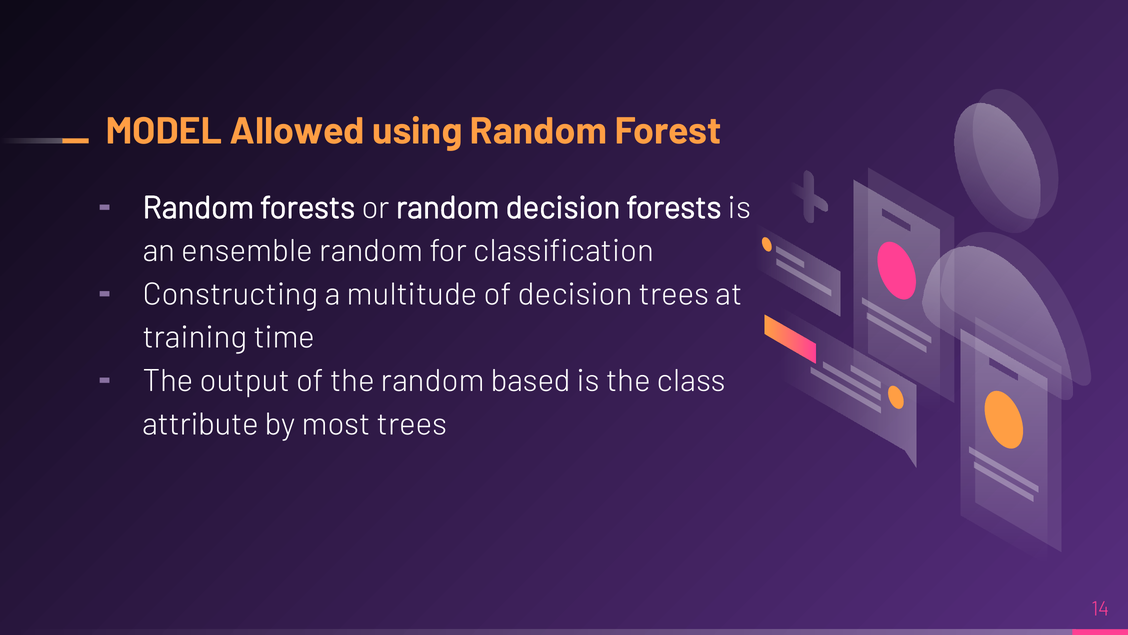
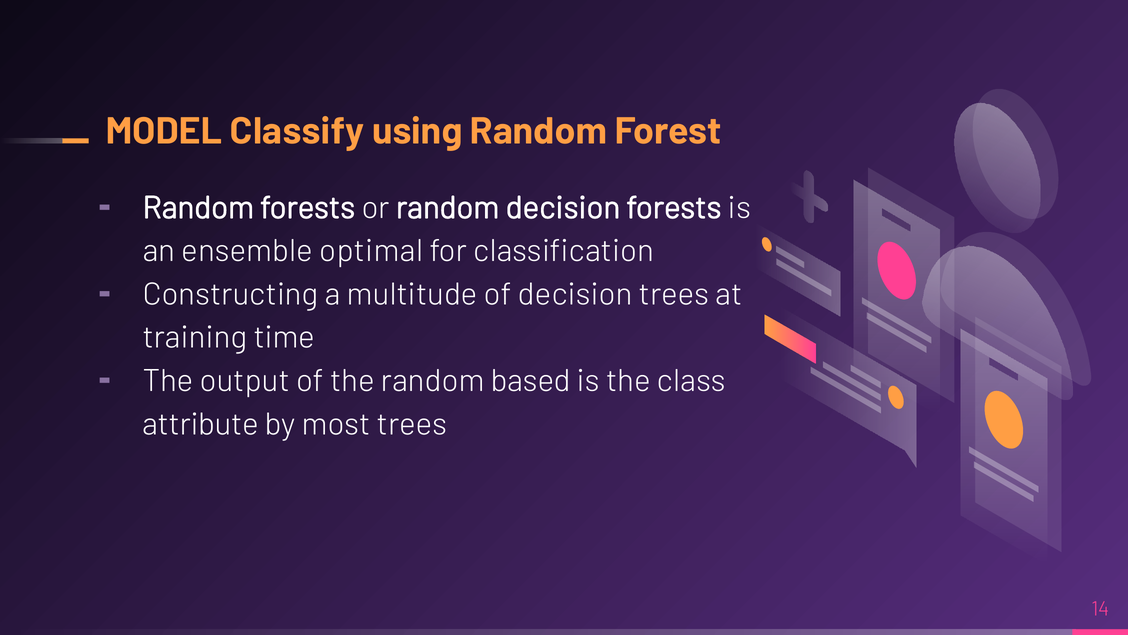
Allowed: Allowed -> Classify
ensemble random: random -> optimal
